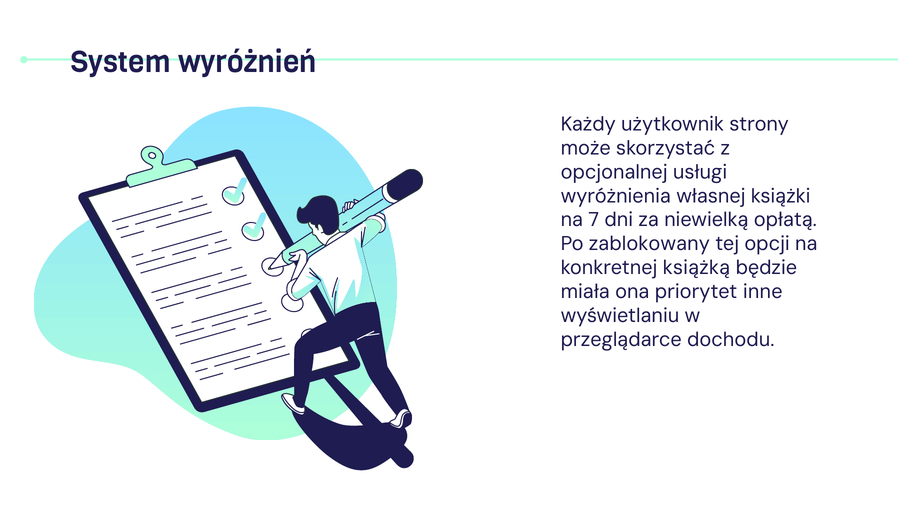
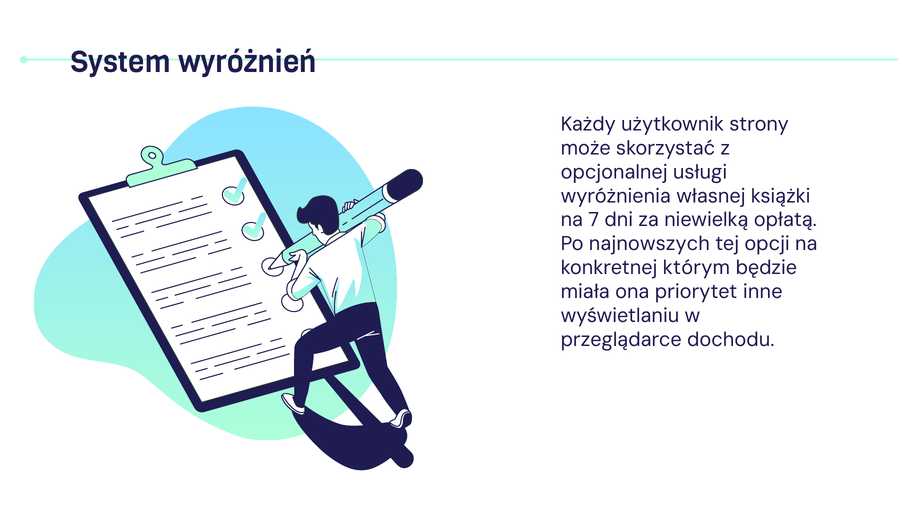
zablokowany: zablokowany -> najnowszych
książką: książką -> którym
